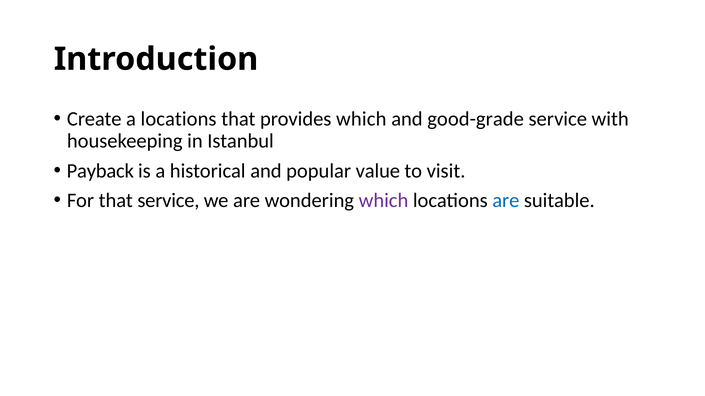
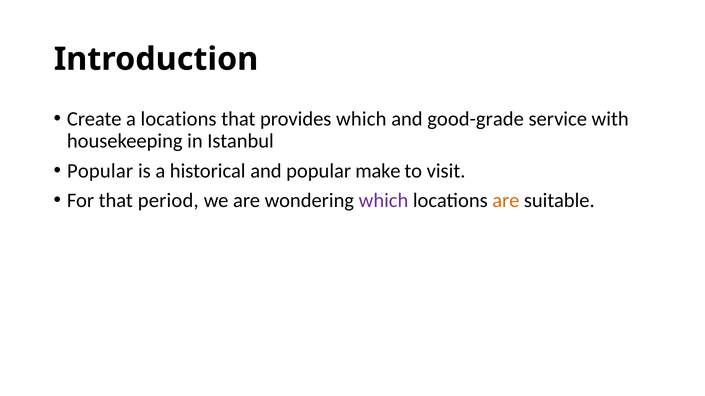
Payback at (100, 171): Payback -> Popular
value: value -> make
that service: service -> period
are at (506, 201) colour: blue -> orange
